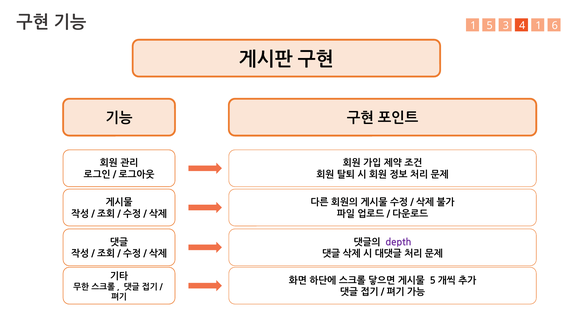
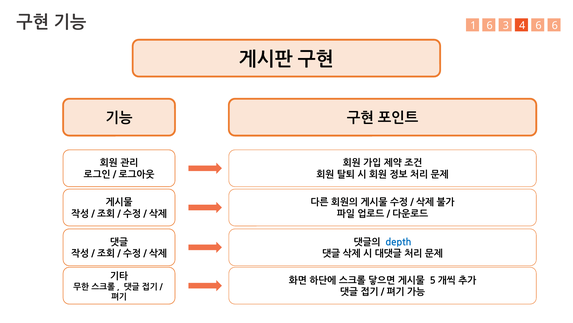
1 5: 5 -> 6
4 1: 1 -> 6
depth colour: purple -> blue
